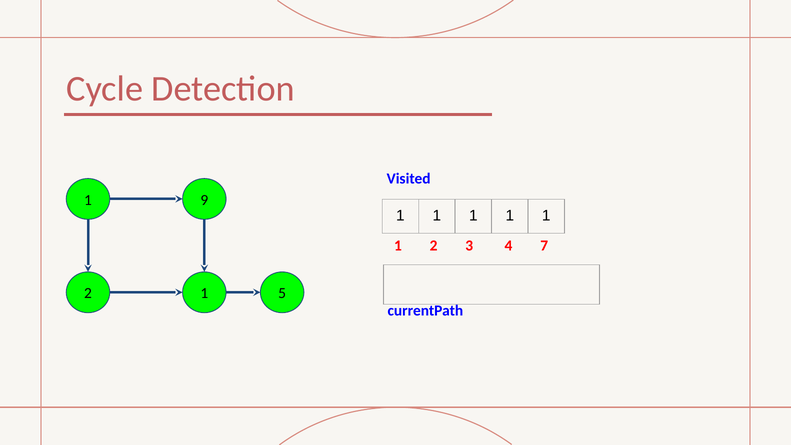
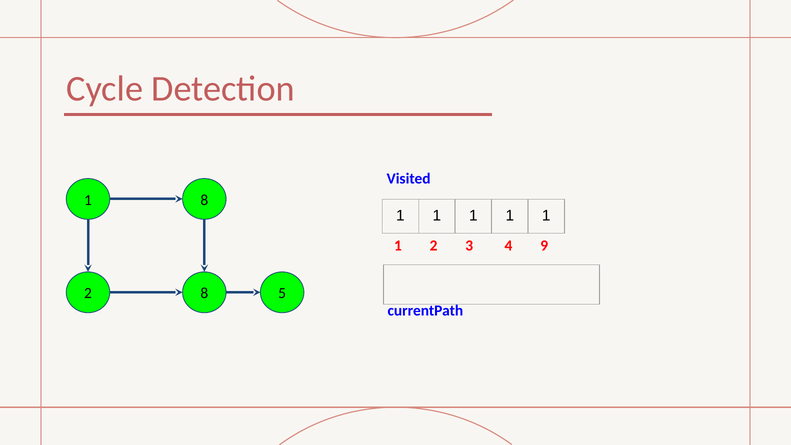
1 9: 9 -> 8
7: 7 -> 9
2 1: 1 -> 8
